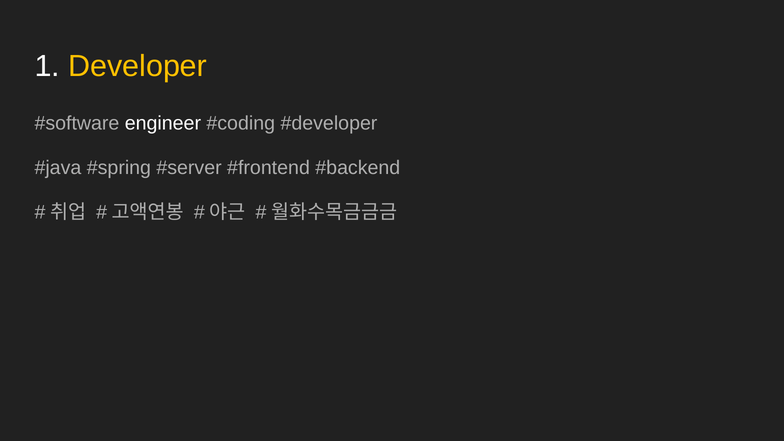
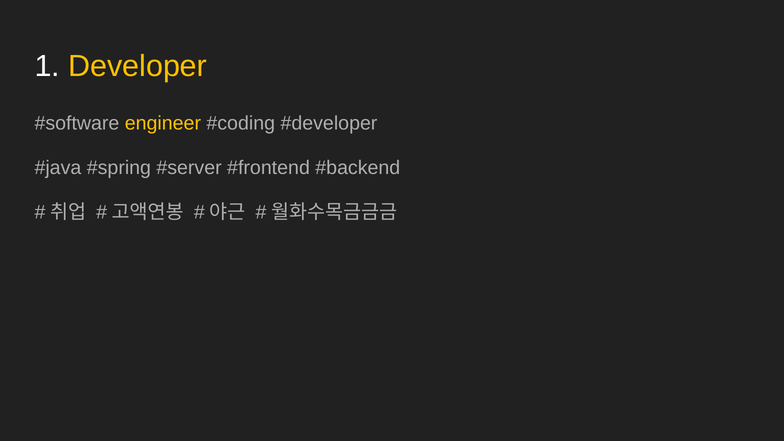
engineer colour: white -> yellow
